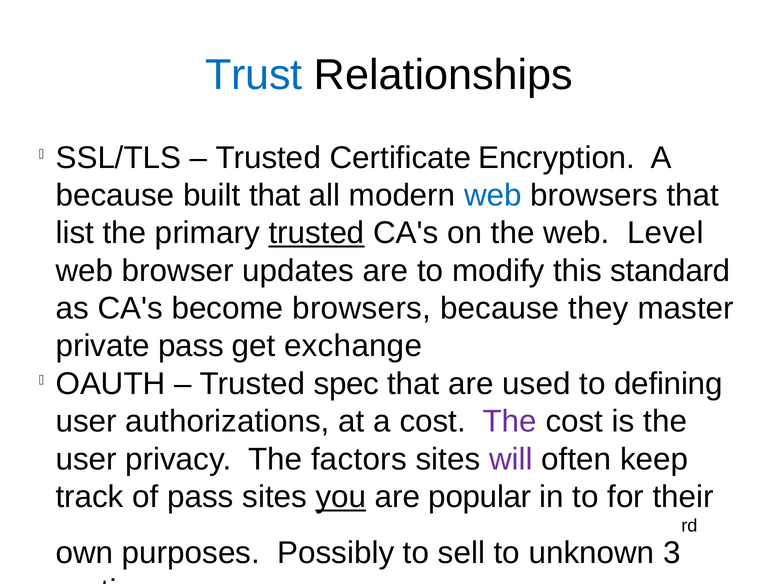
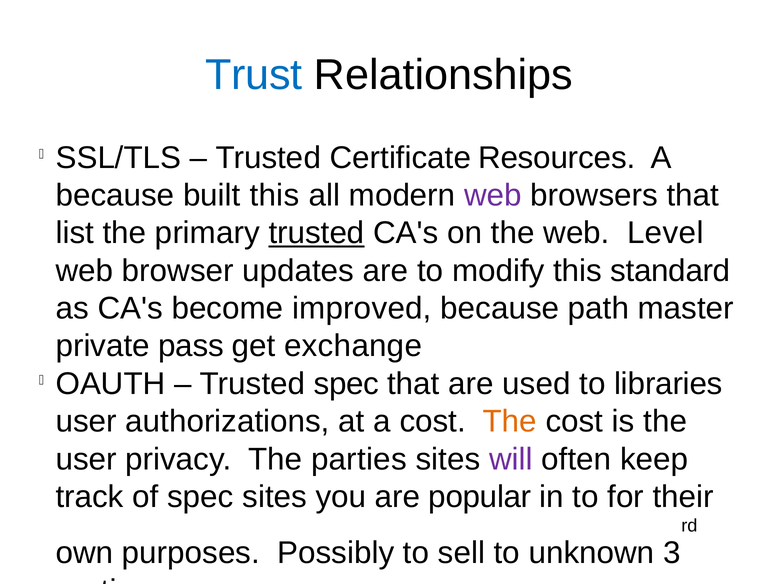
Encryption: Encryption -> Resources
built that: that -> this
web at (493, 195) colour: blue -> purple
become browsers: browsers -> improved
they: they -> path
defining: defining -> libraries
The at (510, 422) colour: purple -> orange
The factors: factors -> parties
of pass: pass -> spec
you underline: present -> none
